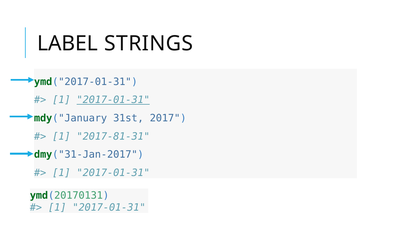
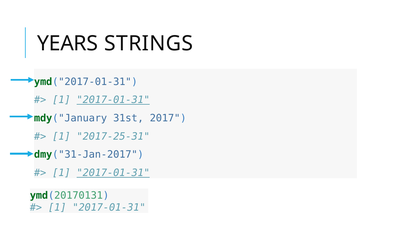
LABEL: LABEL -> YEARS
2017-81-31: 2017-81-31 -> 2017-25-31
2017-01-31 at (113, 173) underline: none -> present
